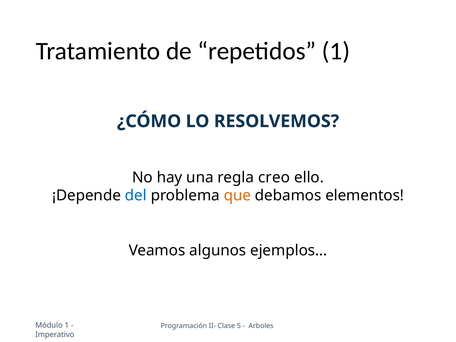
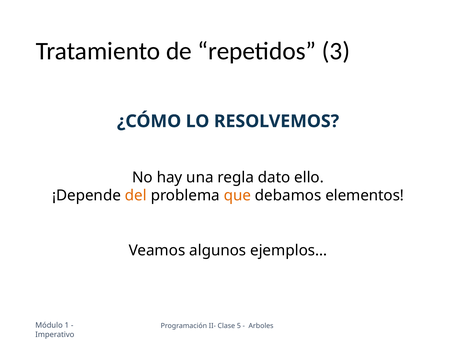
repetidos 1: 1 -> 3
creo: creo -> dato
del colour: blue -> orange
